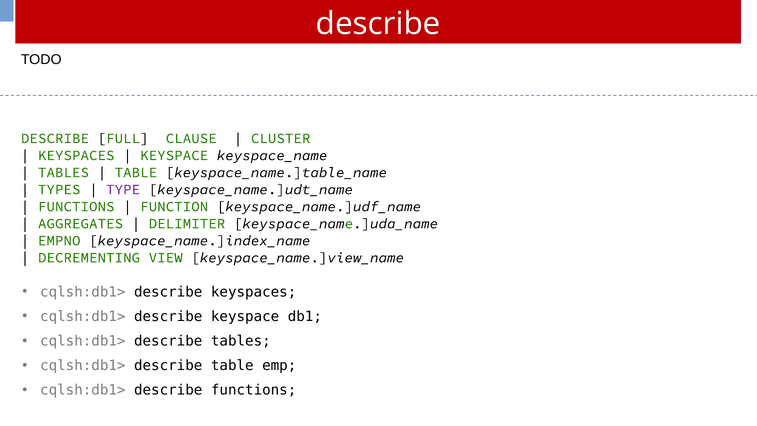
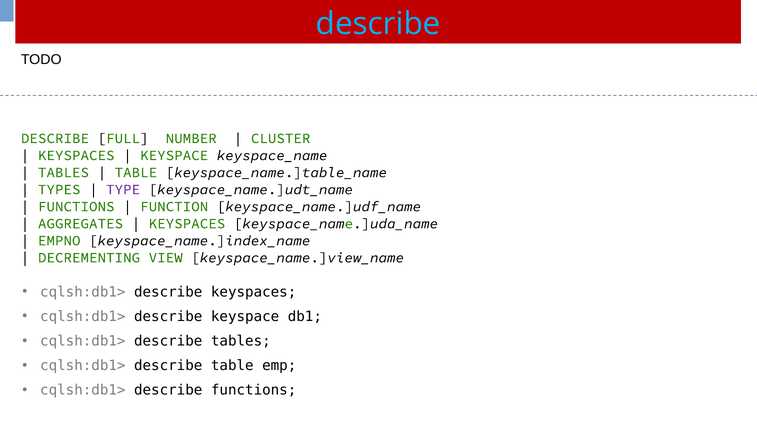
describe at (378, 24) colour: white -> light blue
CLAUSE: CLAUSE -> NUMBER
DELIMITER at (187, 223): DELIMITER -> KEYSPACES
